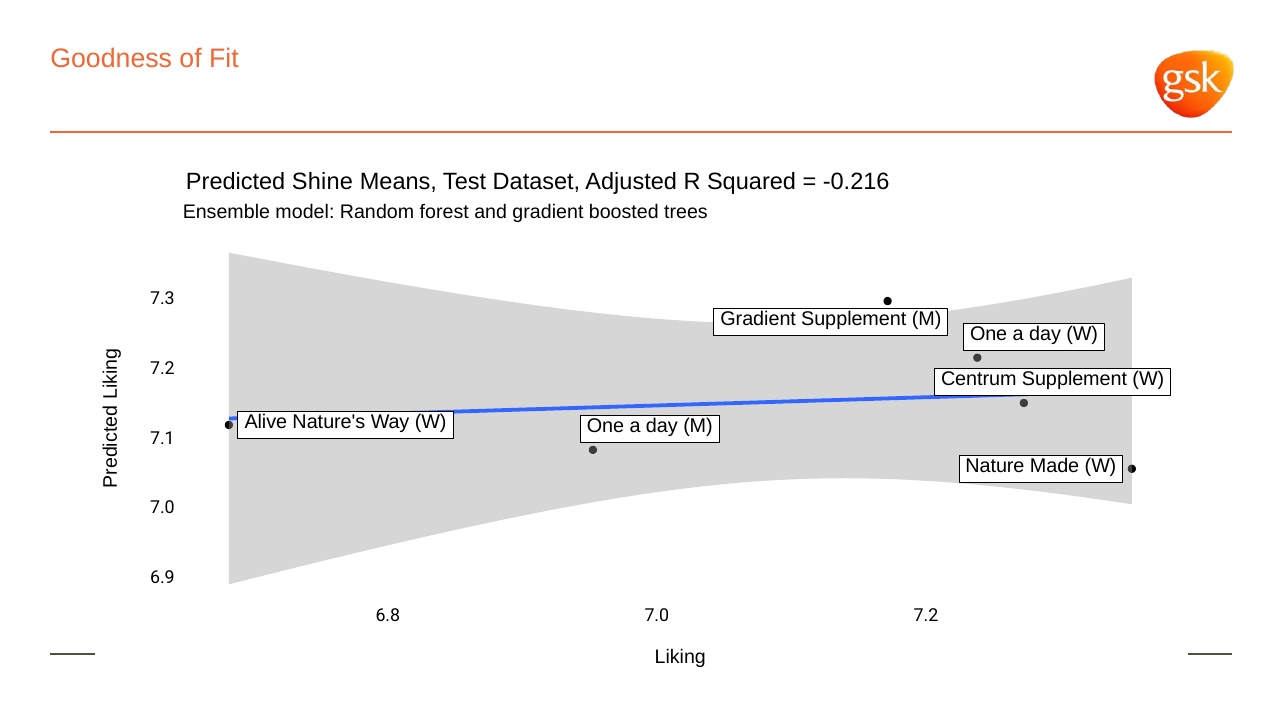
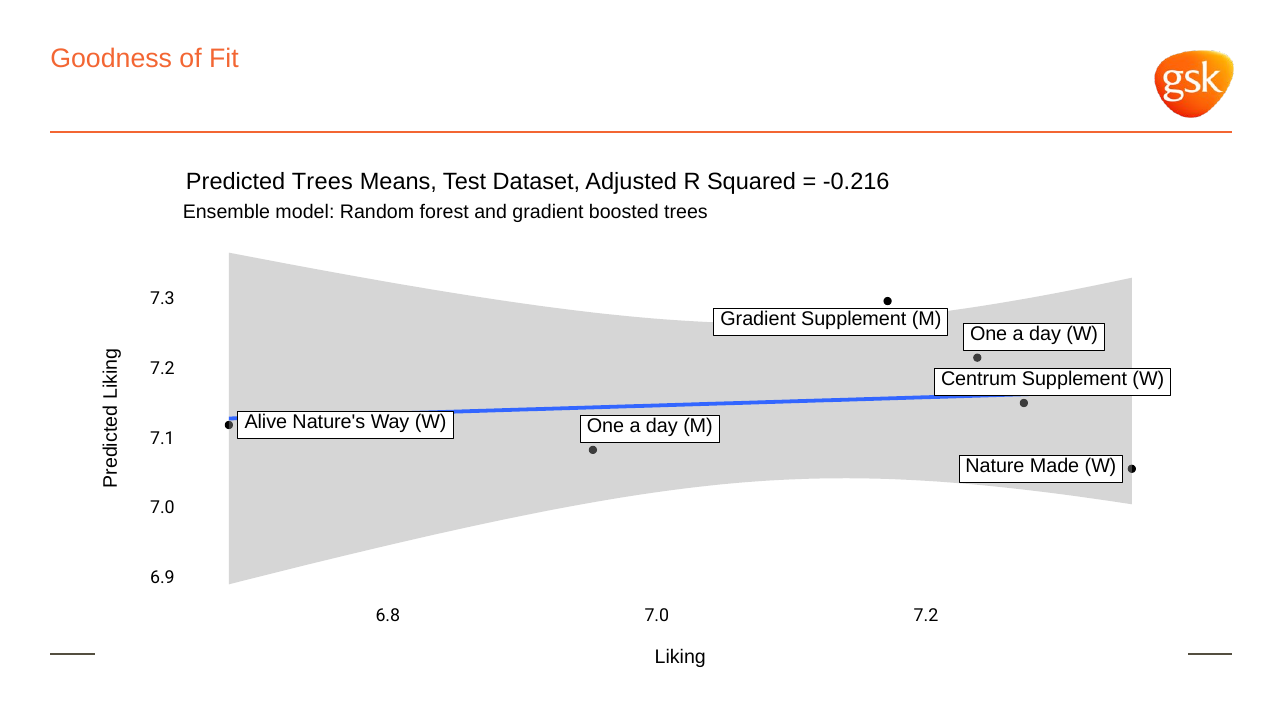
Predicted Shine: Shine -> Trees
